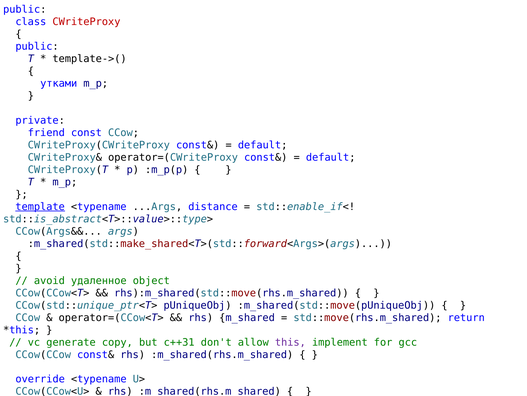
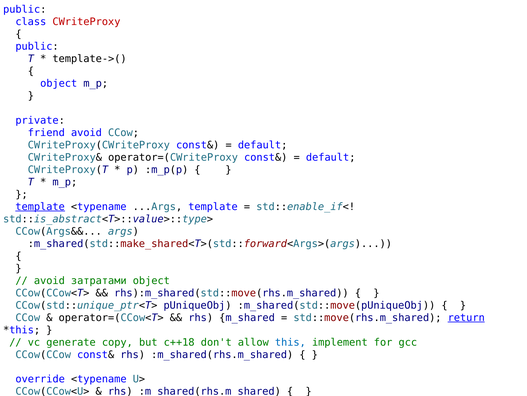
утками at (59, 83): утками -> object
friend const: const -> avoid
...Args distance: distance -> template
удаленное: удаленное -> затратами
return underline: none -> present
c++31: c++31 -> c++18
this colour: purple -> blue
